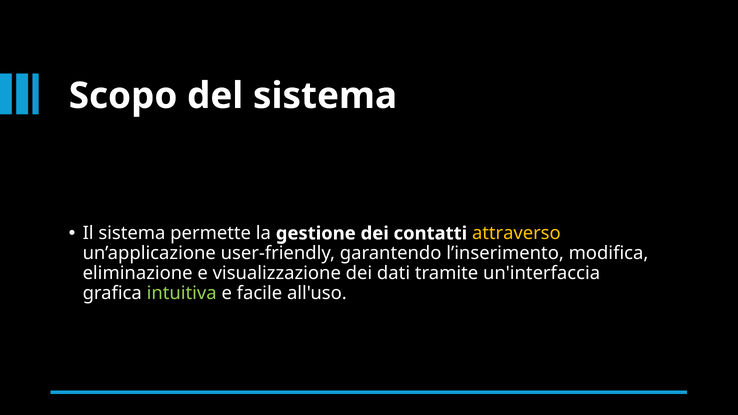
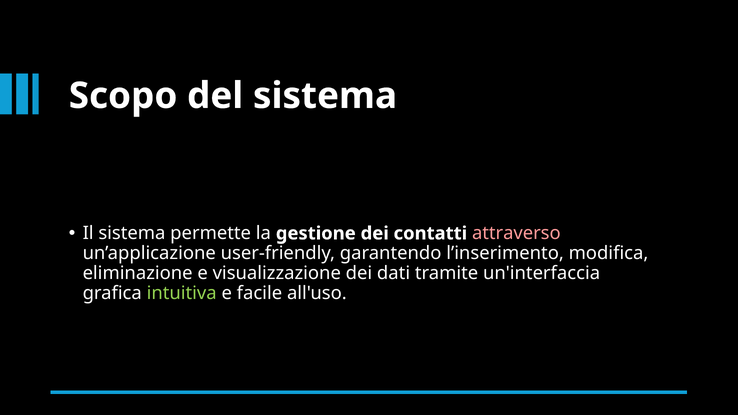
attraverso colour: yellow -> pink
